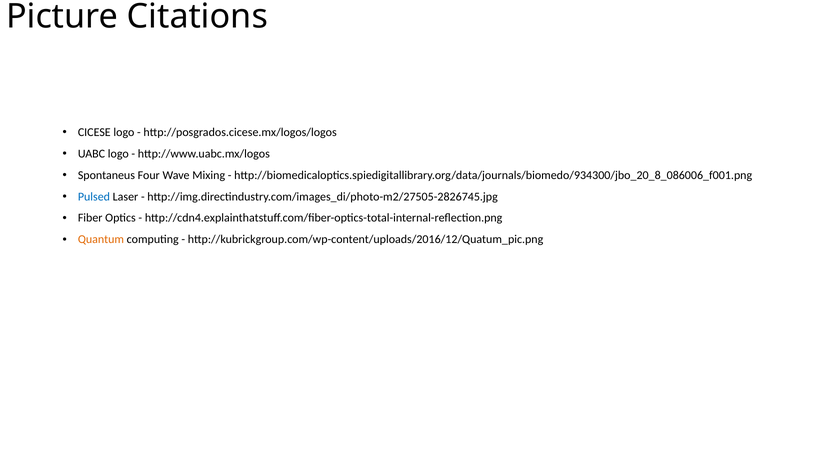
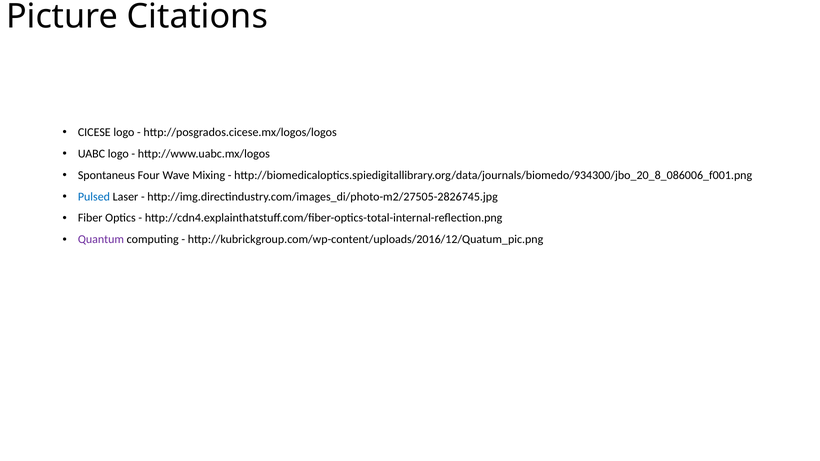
Quantum colour: orange -> purple
